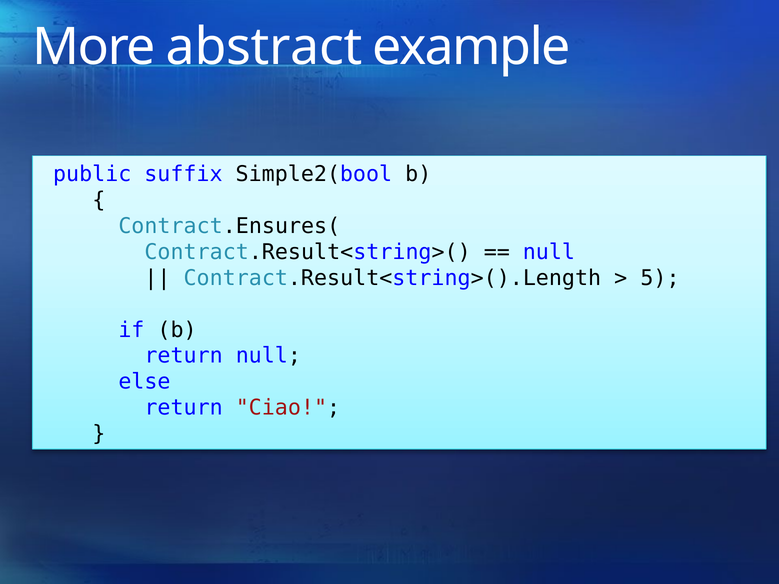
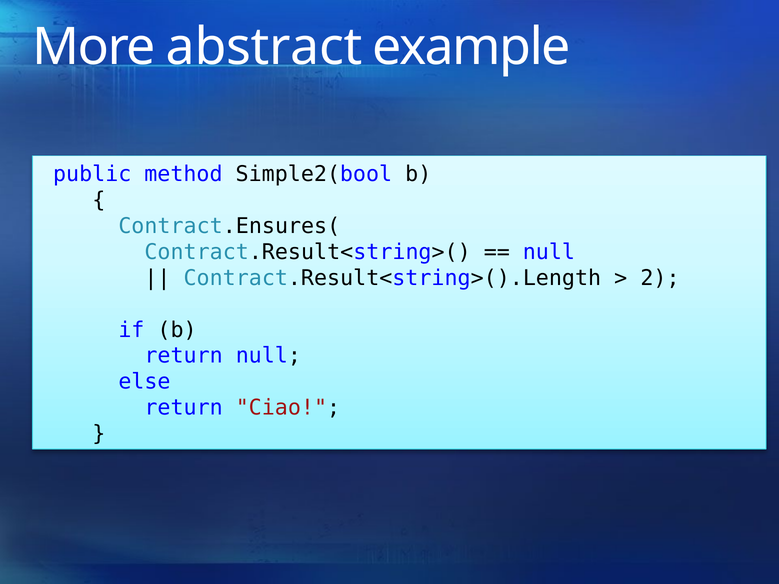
suffix: suffix -> method
5: 5 -> 2
